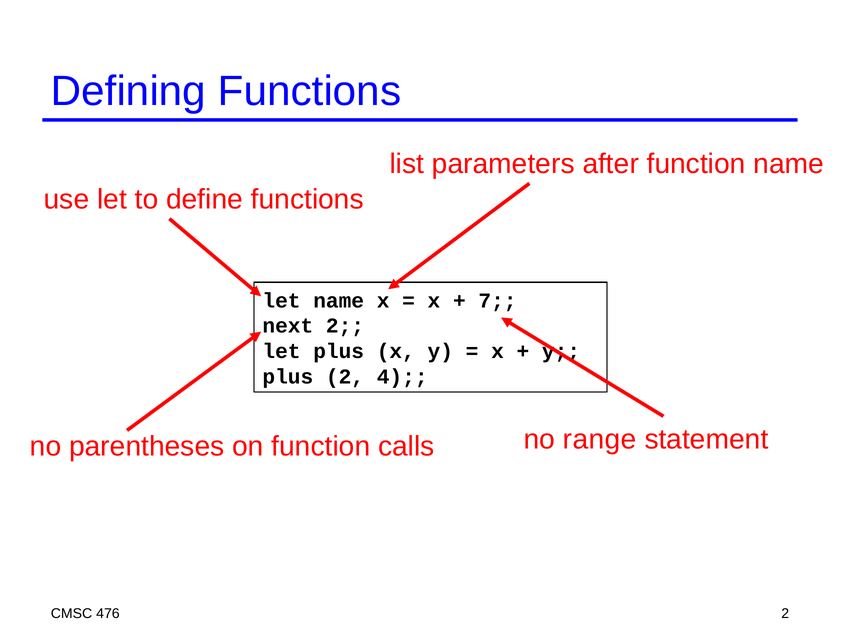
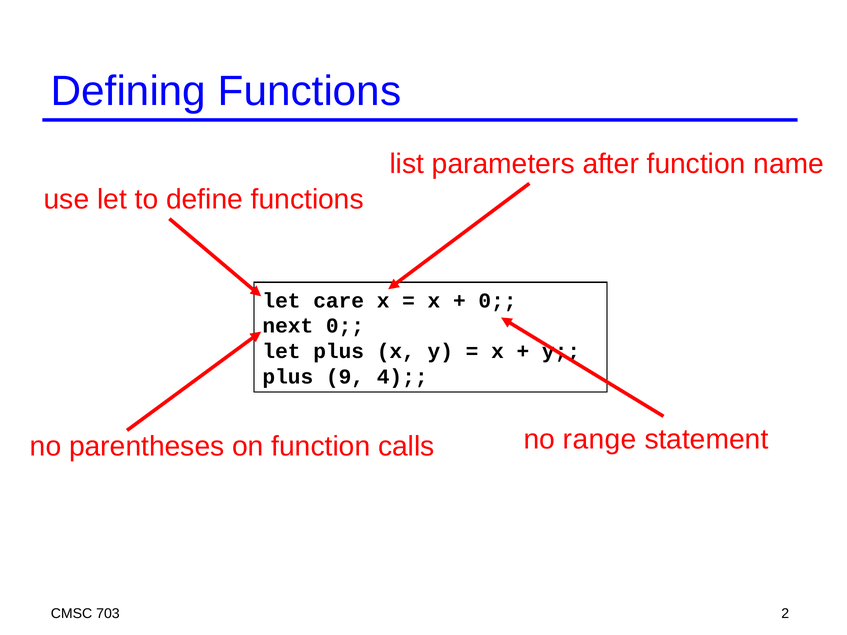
let name: name -> care
7 at (497, 301): 7 -> 0
next 2: 2 -> 0
plus 2: 2 -> 9
476: 476 -> 703
